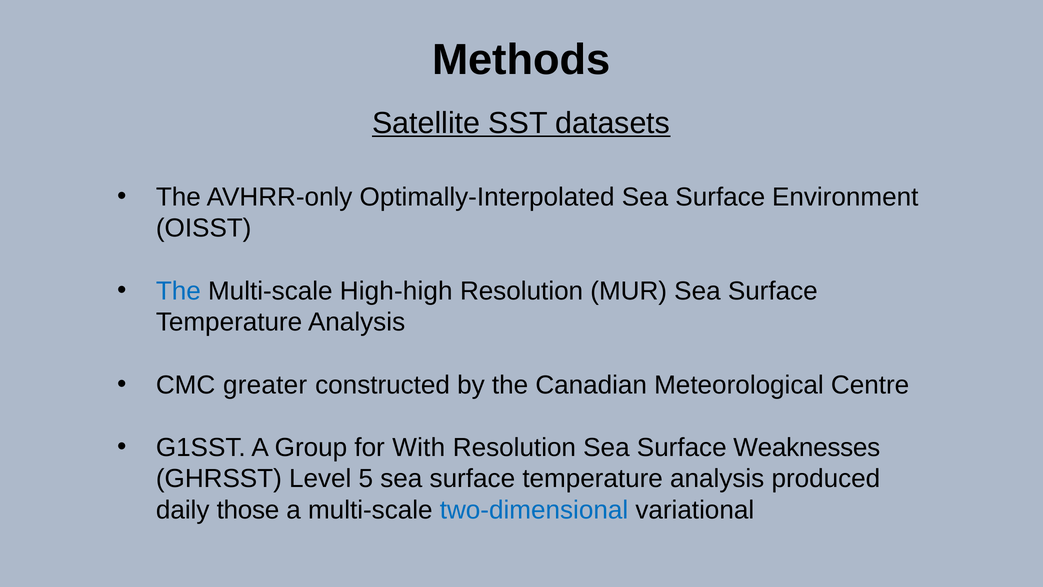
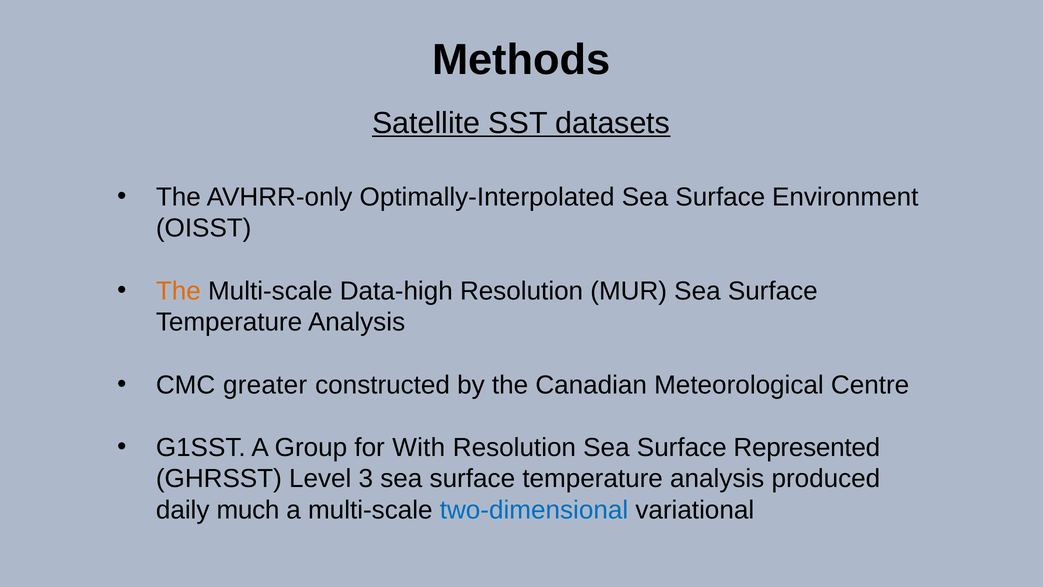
The at (178, 291) colour: blue -> orange
High-high: High-high -> Data-high
Weaknesses: Weaknesses -> Represented
5: 5 -> 3
those: those -> much
